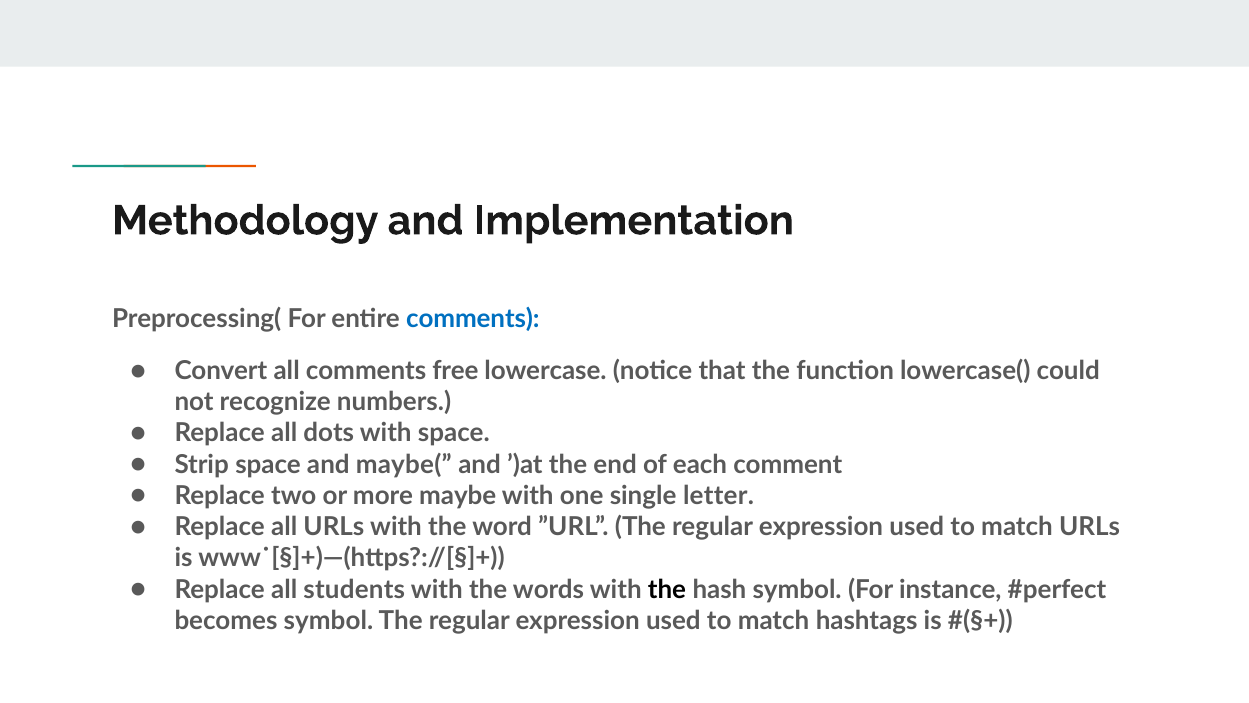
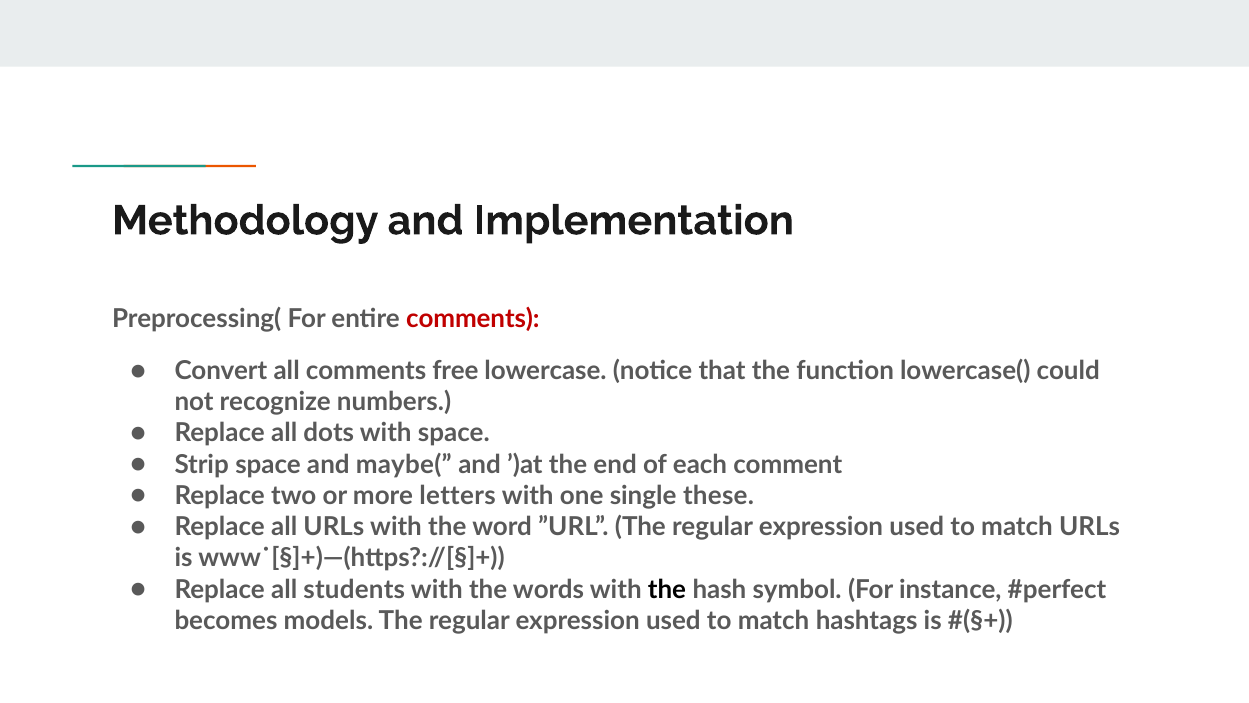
comments at (473, 319) colour: blue -> red
maybe: maybe -> letters
letter: letter -> these
becomes symbol: symbol -> models
